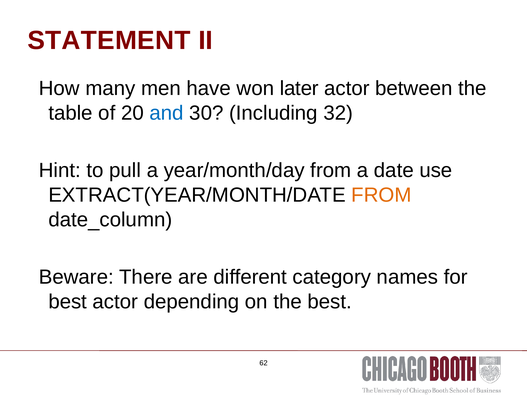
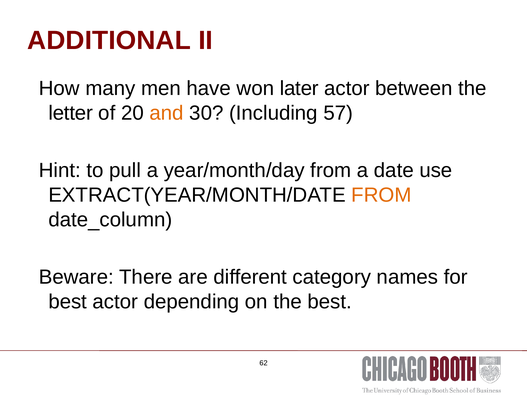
STATEMENT: STATEMENT -> ADDITIONAL
table: table -> letter
and colour: blue -> orange
32: 32 -> 57
